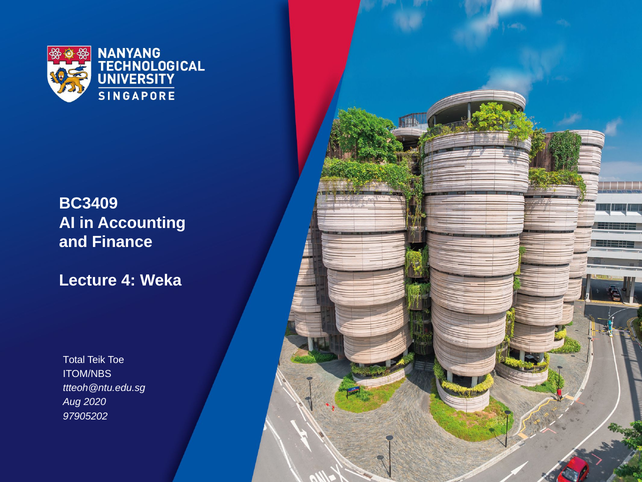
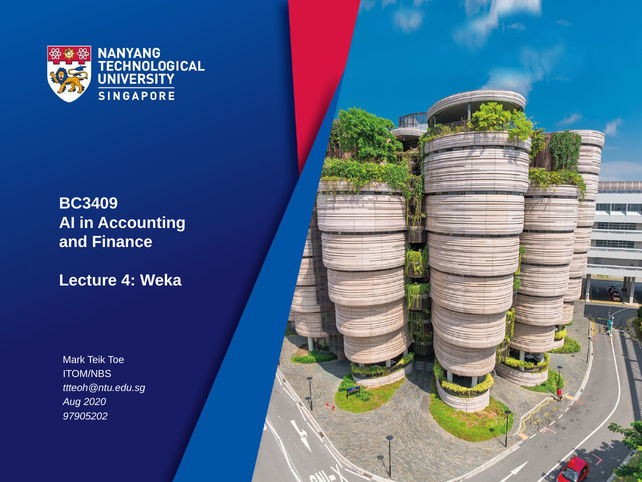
Total: Total -> Mark
